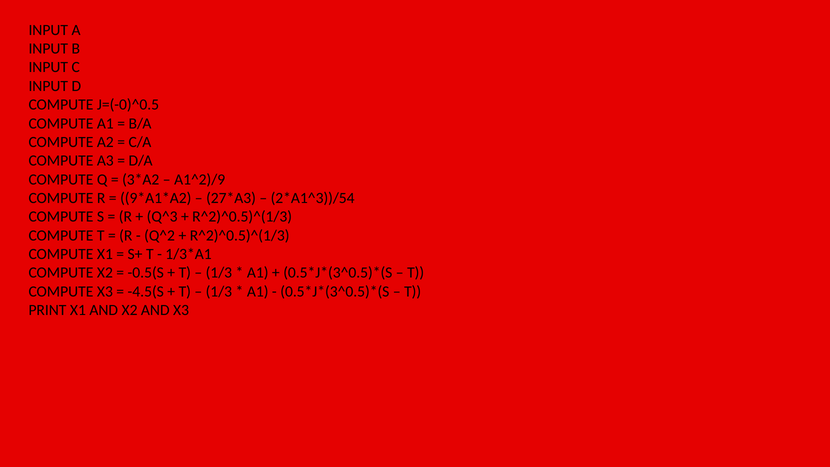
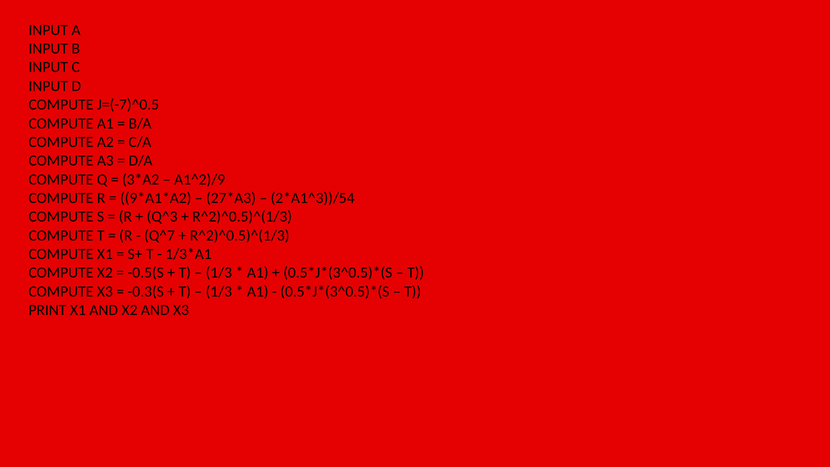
J=(-0)^0.5: J=(-0)^0.5 -> J=(-7)^0.5
Q^2: Q^2 -> Q^7
-4.5(S: -4.5(S -> -0.3(S
